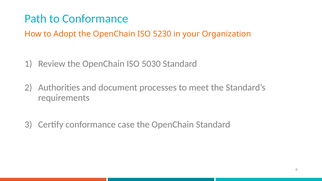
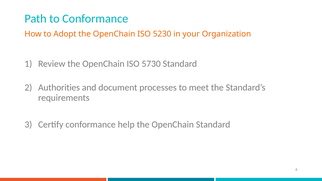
5030: 5030 -> 5730
case: case -> help
